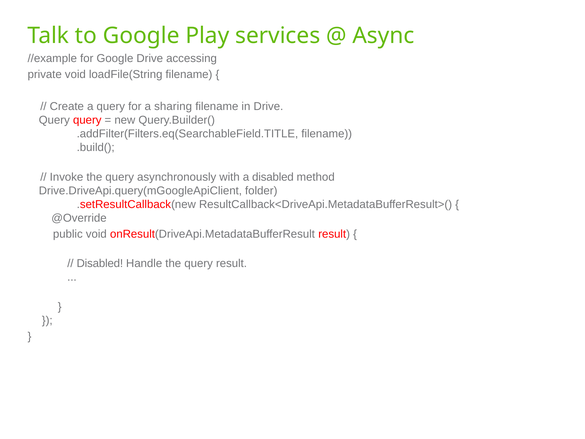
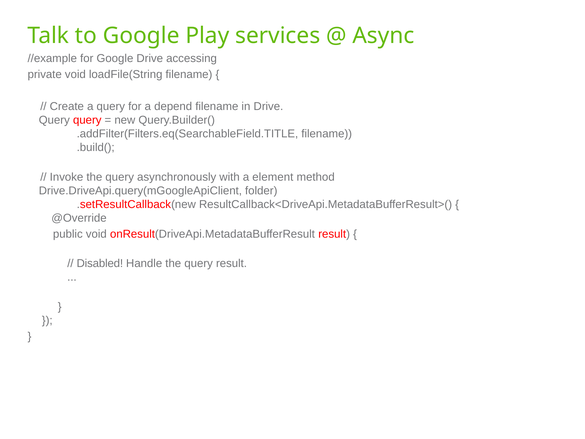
sharing: sharing -> depend
a disabled: disabled -> element
